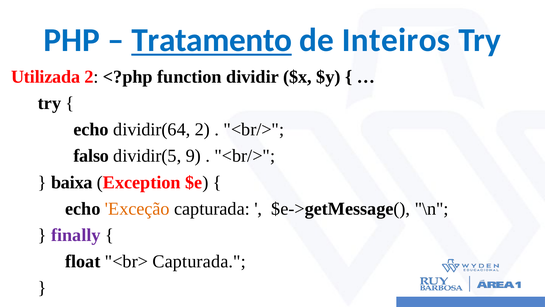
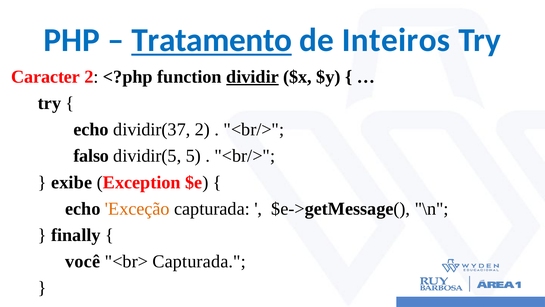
Utilizada: Utilizada -> Caracter
dividir underline: none -> present
dividir(64: dividir(64 -> dividir(37
9: 9 -> 5
baixa: baixa -> exibe
finally colour: purple -> black
float: float -> você
